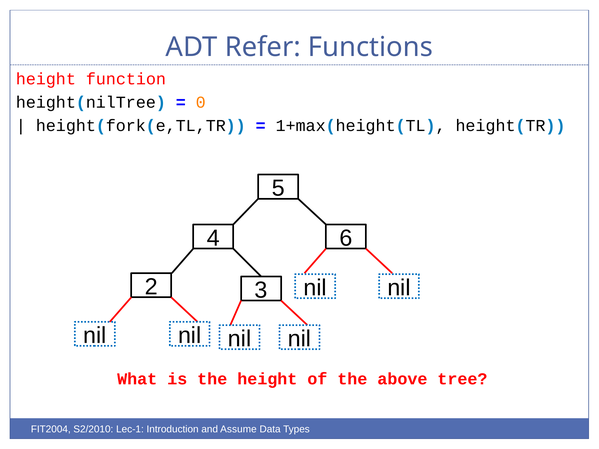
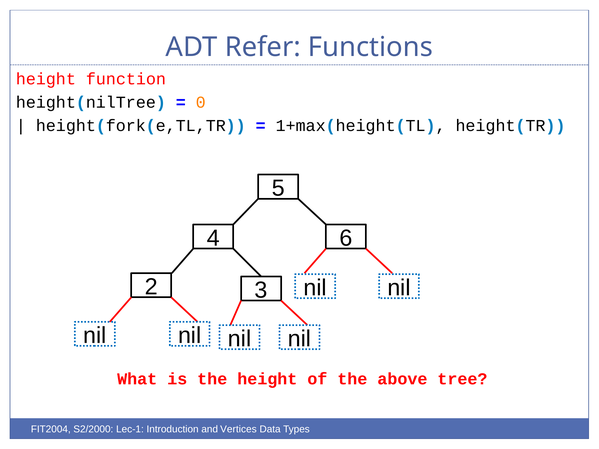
S2/2010: S2/2010 -> S2/2000
Assume: Assume -> Vertices
